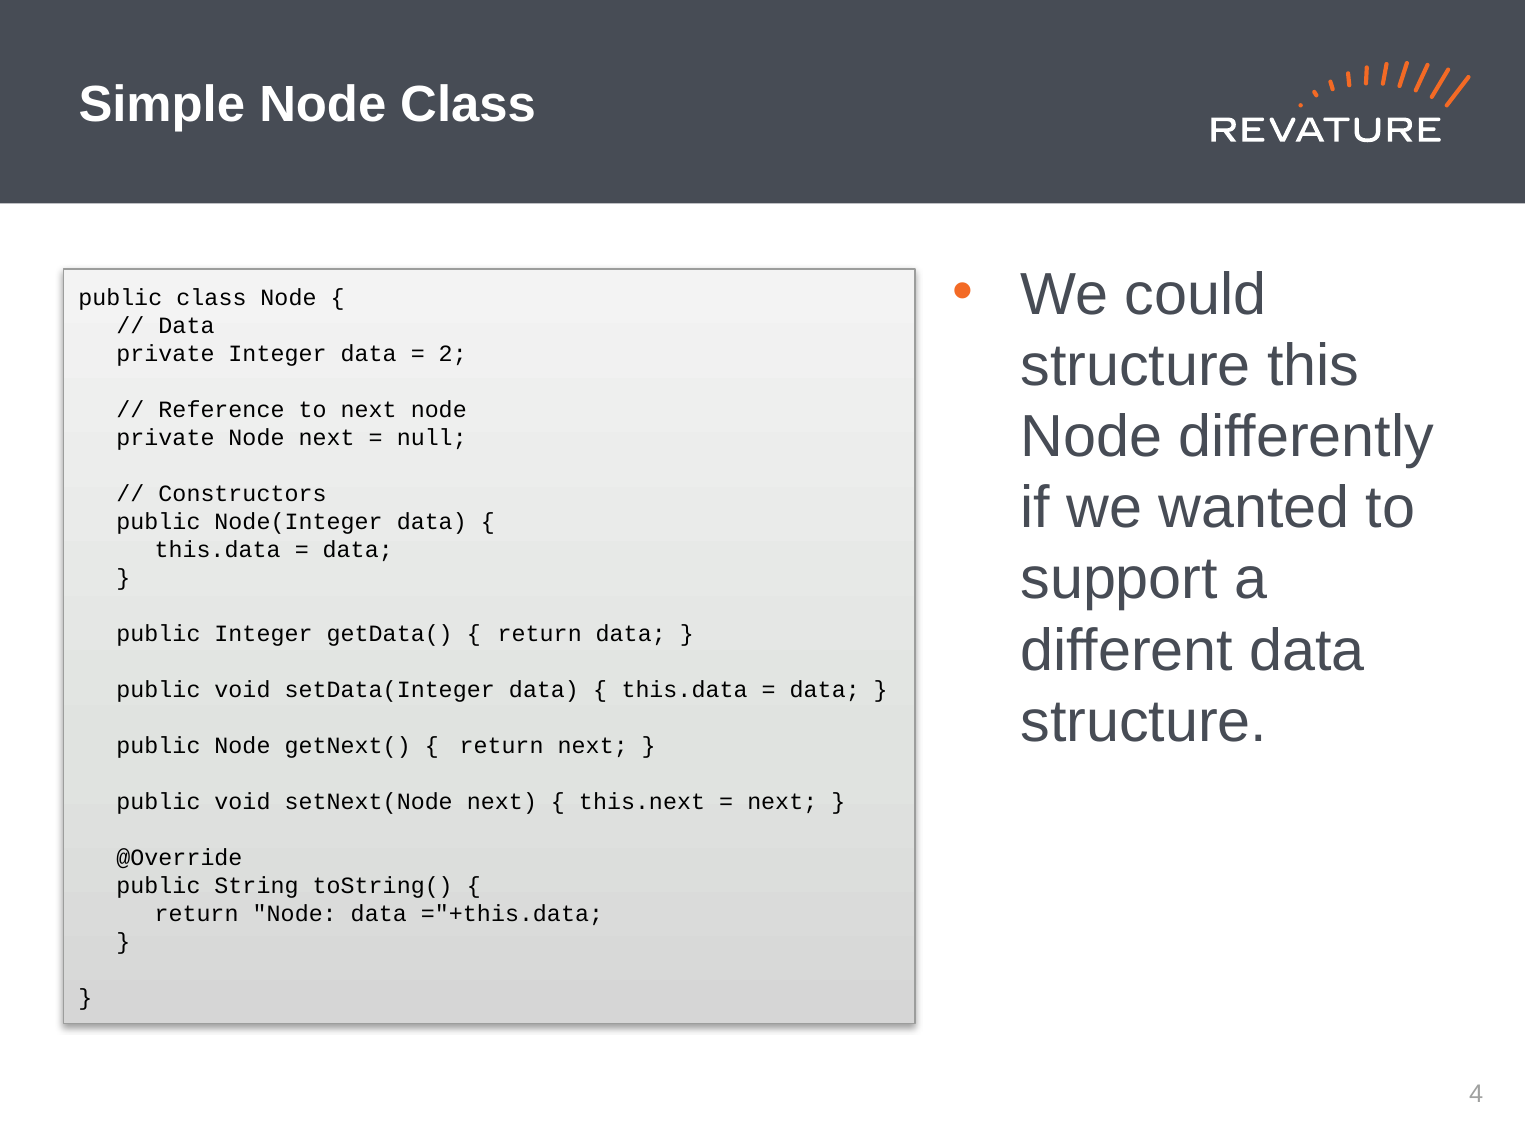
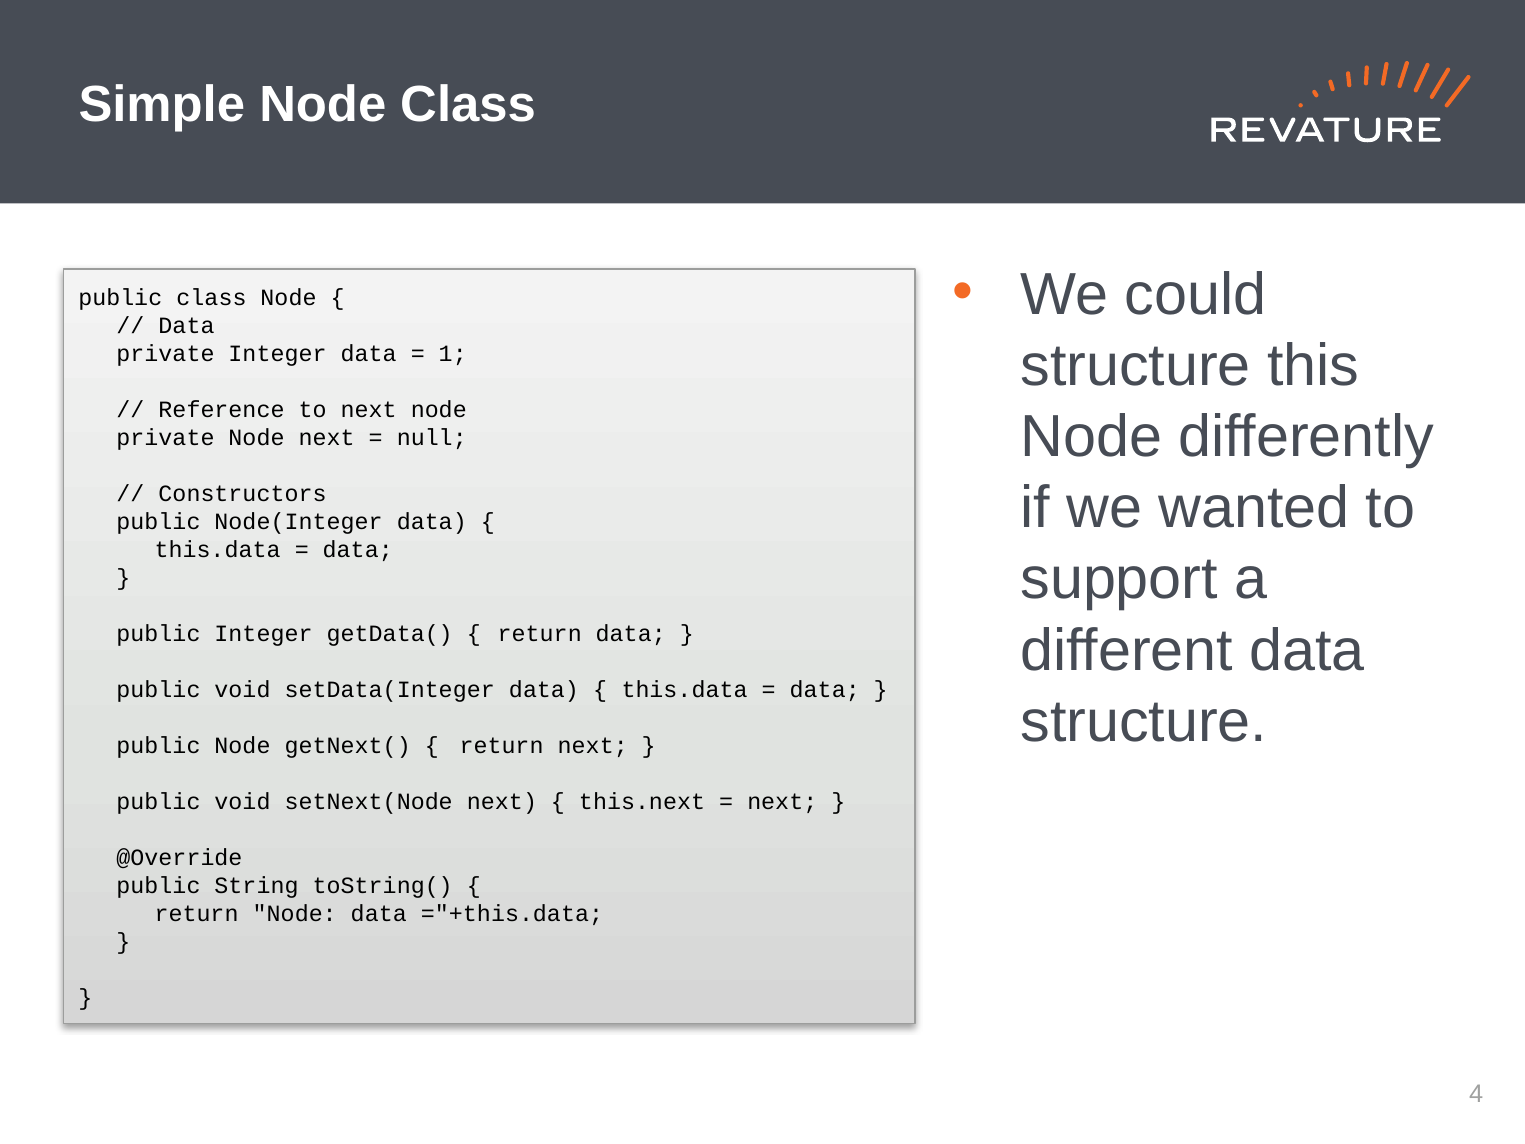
2: 2 -> 1
